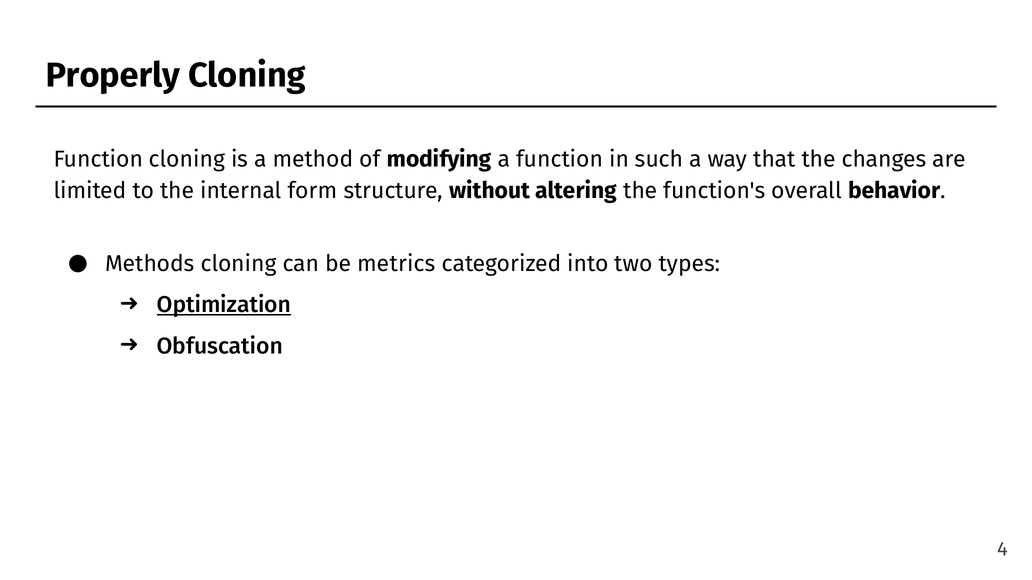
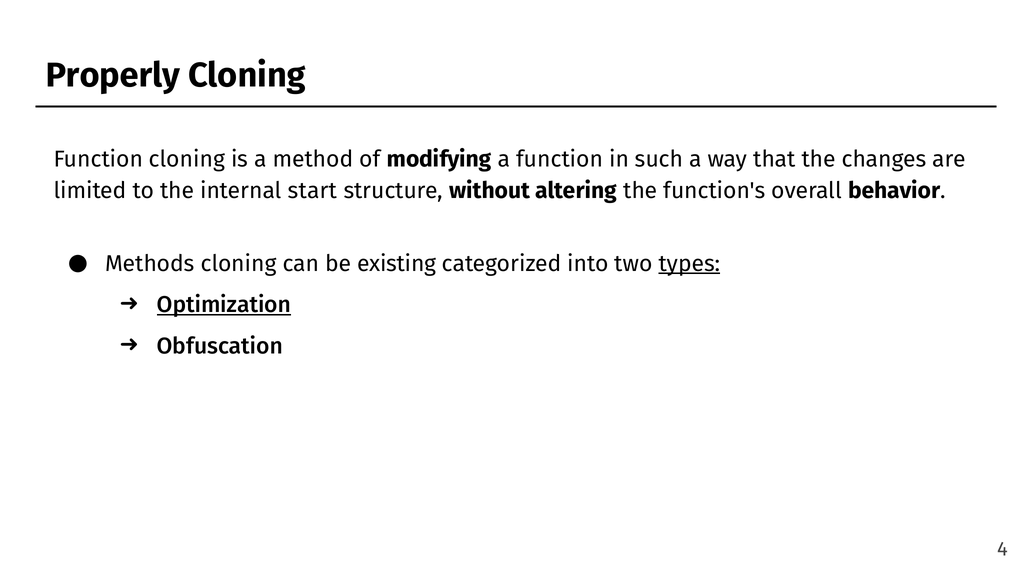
form: form -> start
metrics: metrics -> existing
types underline: none -> present
